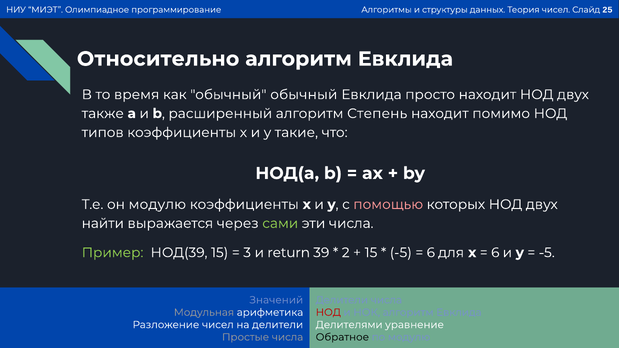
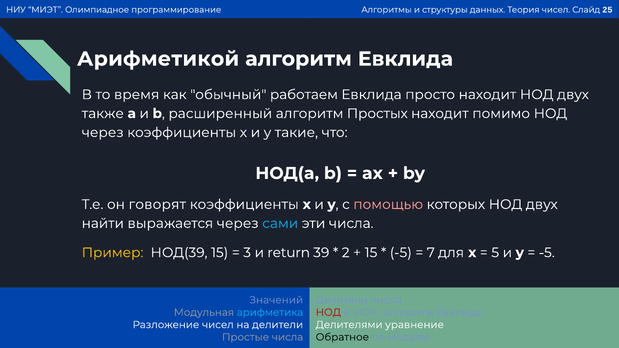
Относительно: Относительно -> Арифметикой
обычный обычный: обычный -> работаем
Степень: Степень -> Простых
типов at (103, 133): типов -> через
он модулю: модулю -> говорят
сами colour: light green -> light blue
Пример colour: light green -> yellow
6 at (431, 253): 6 -> 7
6 at (495, 253): 6 -> 5
арифметика colour: white -> light blue
